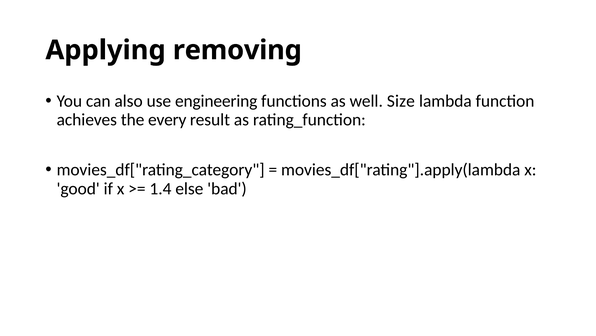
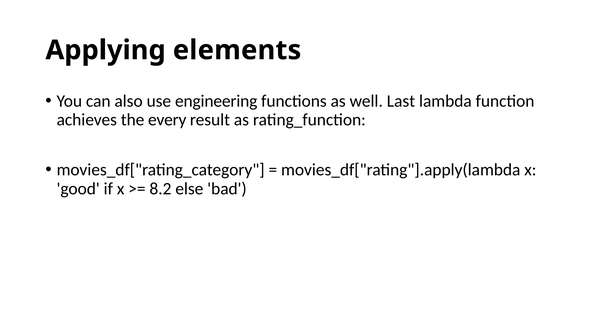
removing: removing -> elements
Size: Size -> Last
1.4: 1.4 -> 8.2
